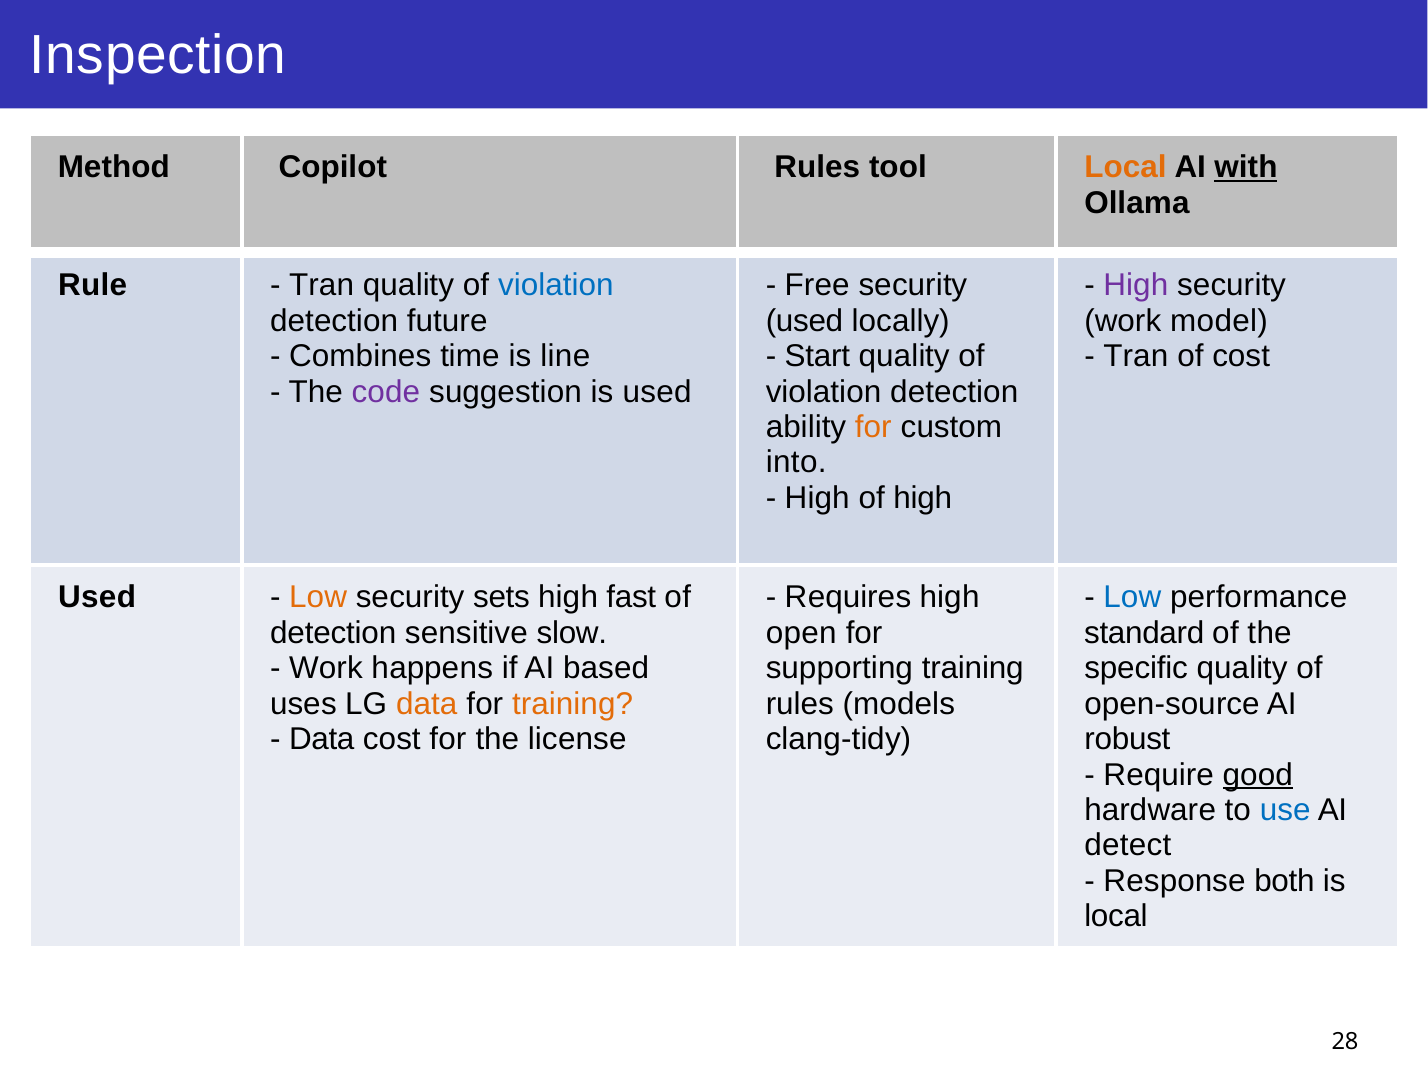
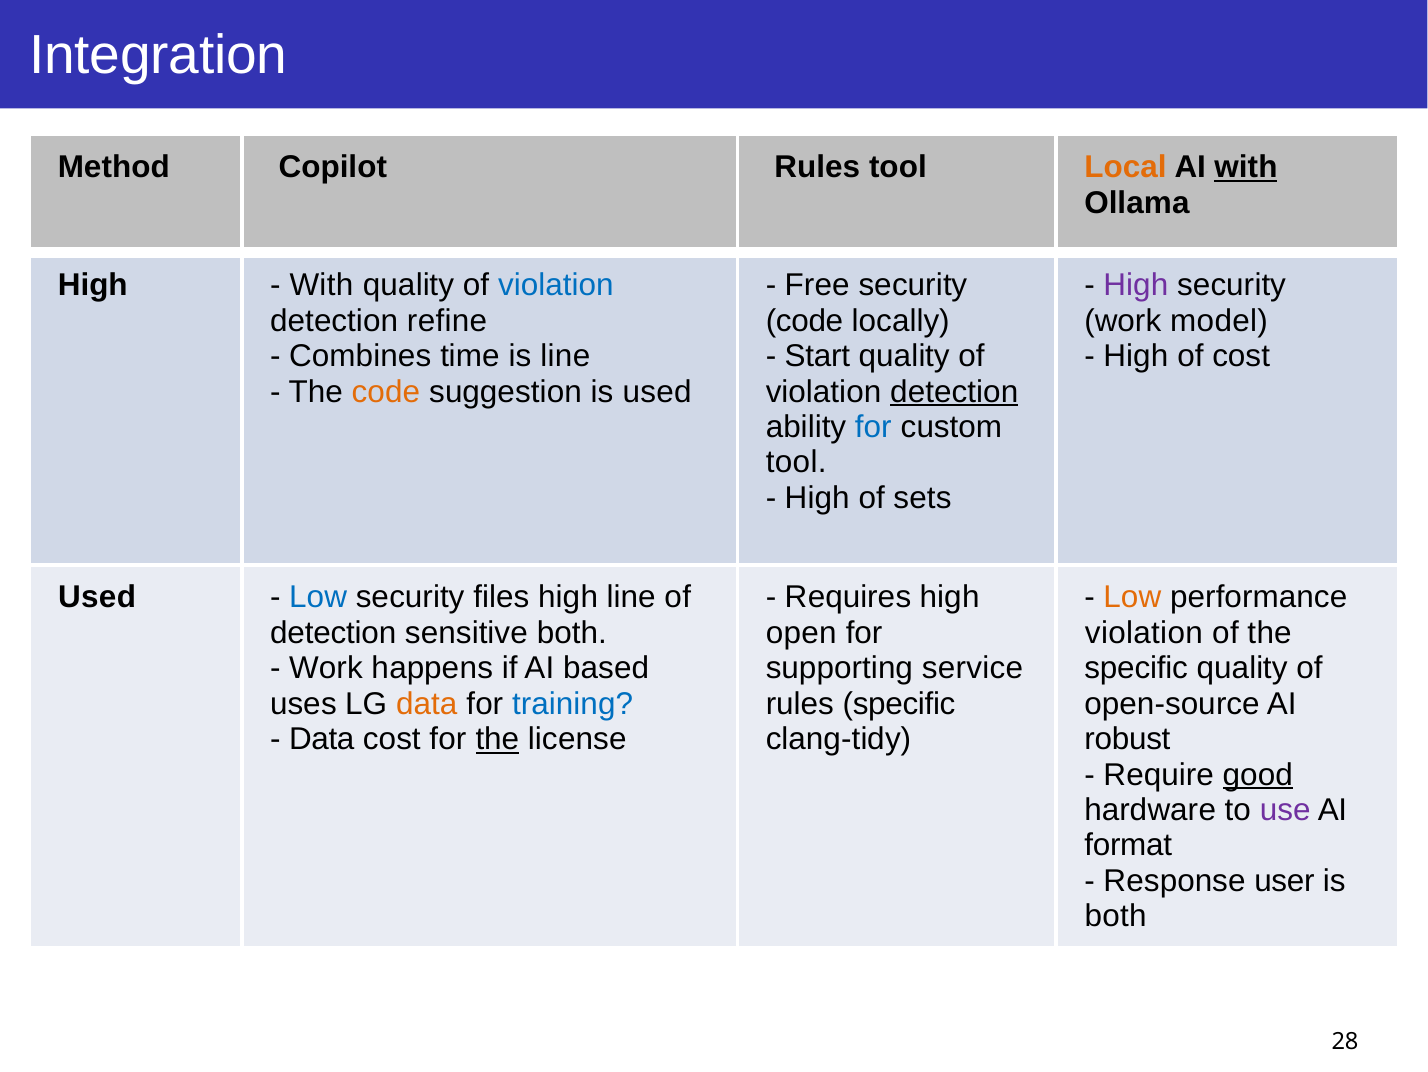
Inspection: Inspection -> Integration
Rule at (93, 285): Rule -> High
Tran at (322, 285): Tran -> With
future: future -> refine
used at (804, 321): used -> code
Tran at (1136, 356): Tran -> High
code at (386, 392) colour: purple -> orange
detection at (954, 392) underline: none -> present
for at (873, 427) colour: orange -> blue
into at (796, 463): into -> tool
of high: high -> sets
Low at (318, 597) colour: orange -> blue
sets: sets -> files
high fast: fast -> line
Low at (1132, 597) colour: blue -> orange
sensitive slow: slow -> both
standard at (1144, 633): standard -> violation
supporting training: training -> service
training at (573, 704) colour: orange -> blue
rules models: models -> specific
the at (497, 739) underline: none -> present
use colour: blue -> purple
detect: detect -> format
both: both -> user
local at (1116, 916): local -> both
